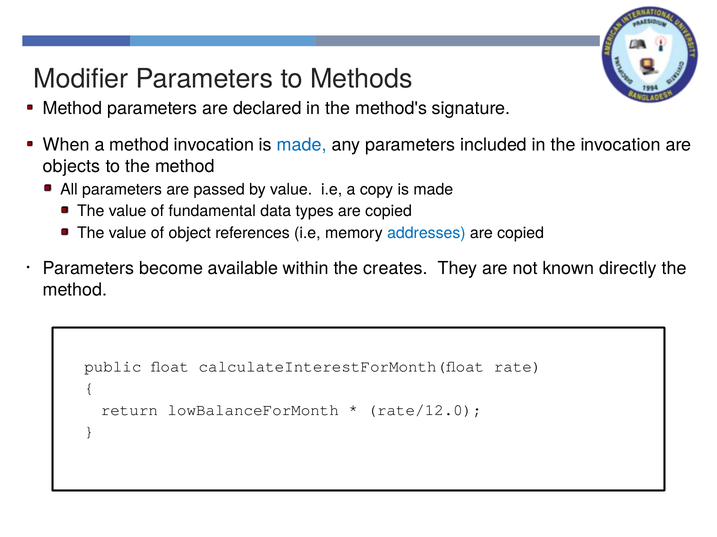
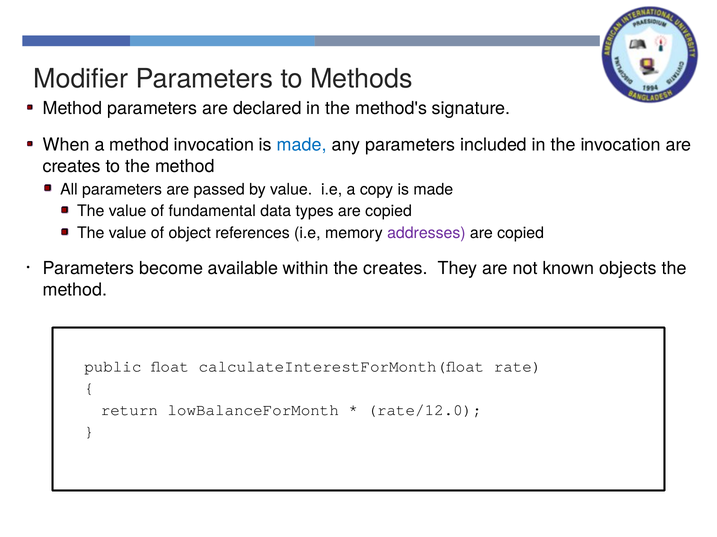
objects at (72, 167): objects -> creates
addresses colour: blue -> purple
directly: directly -> objects
